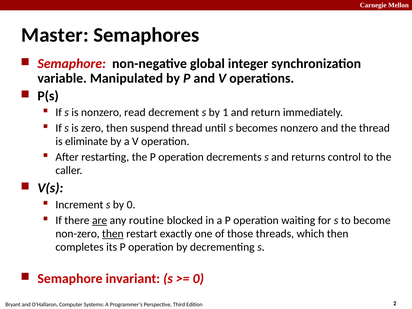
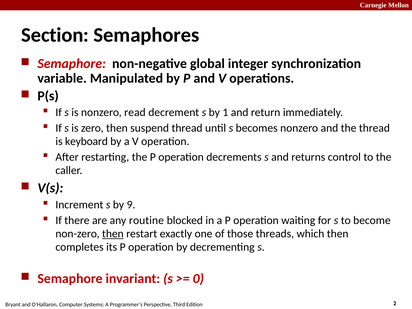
Master: Master -> Section
eliminate: eliminate -> keyboard
by 0: 0 -> 9
are underline: present -> none
